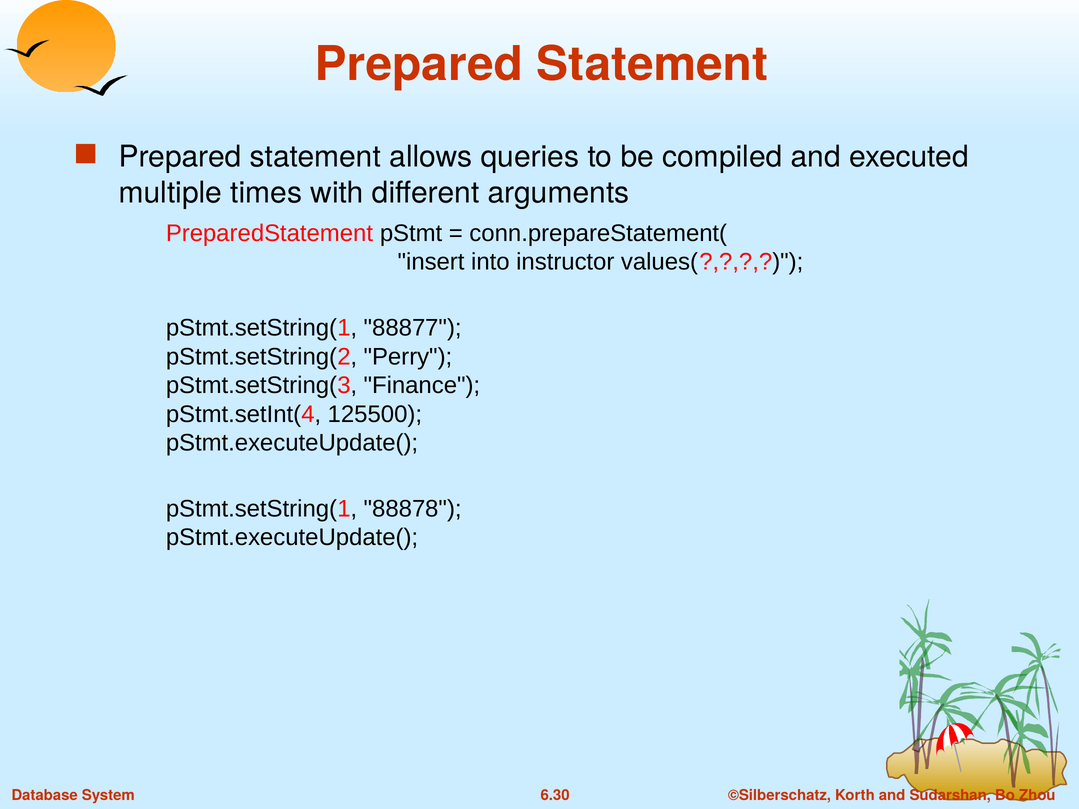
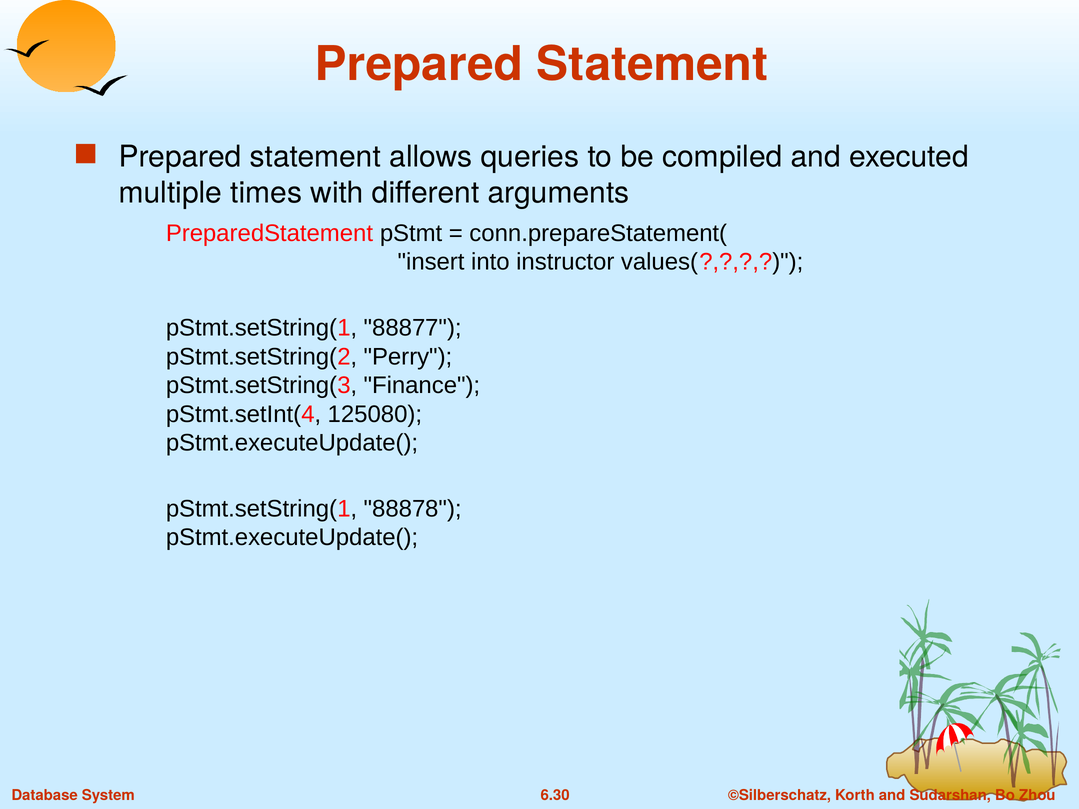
125500: 125500 -> 125080
